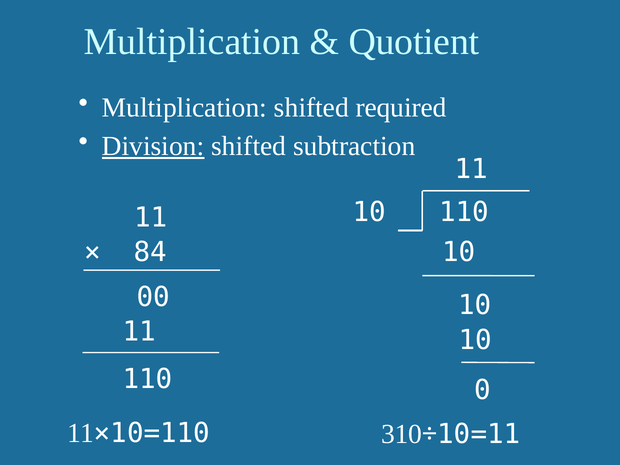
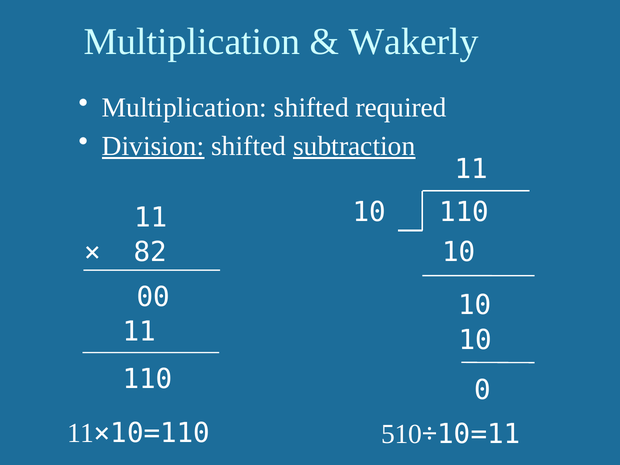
Quotient: Quotient -> Wakerly
subtraction underline: none -> present
84: 84 -> 82
310: 310 -> 510
